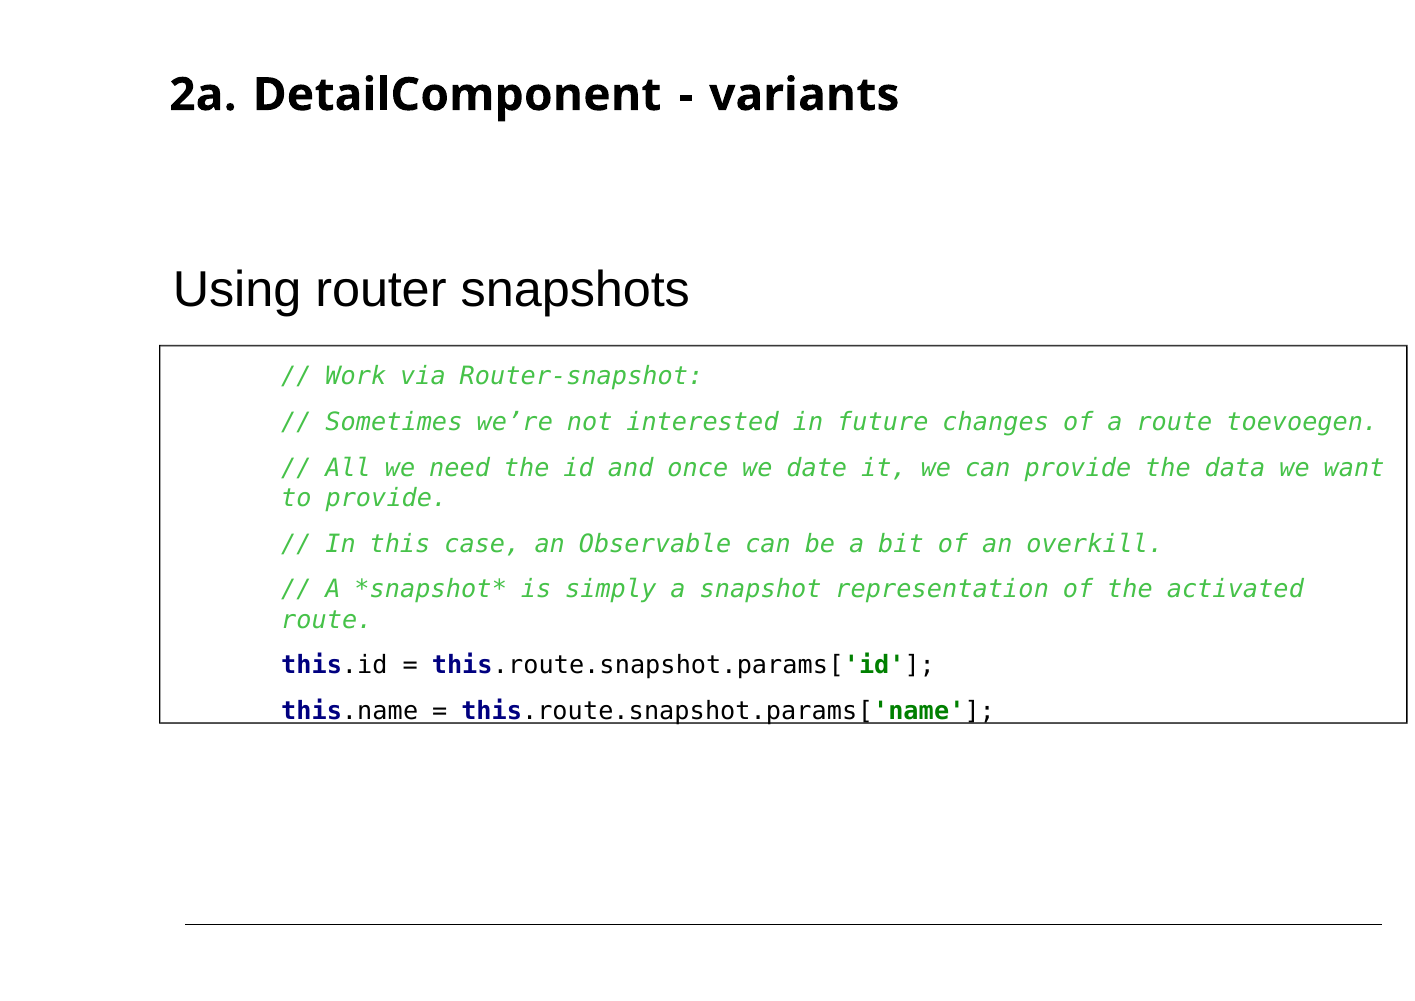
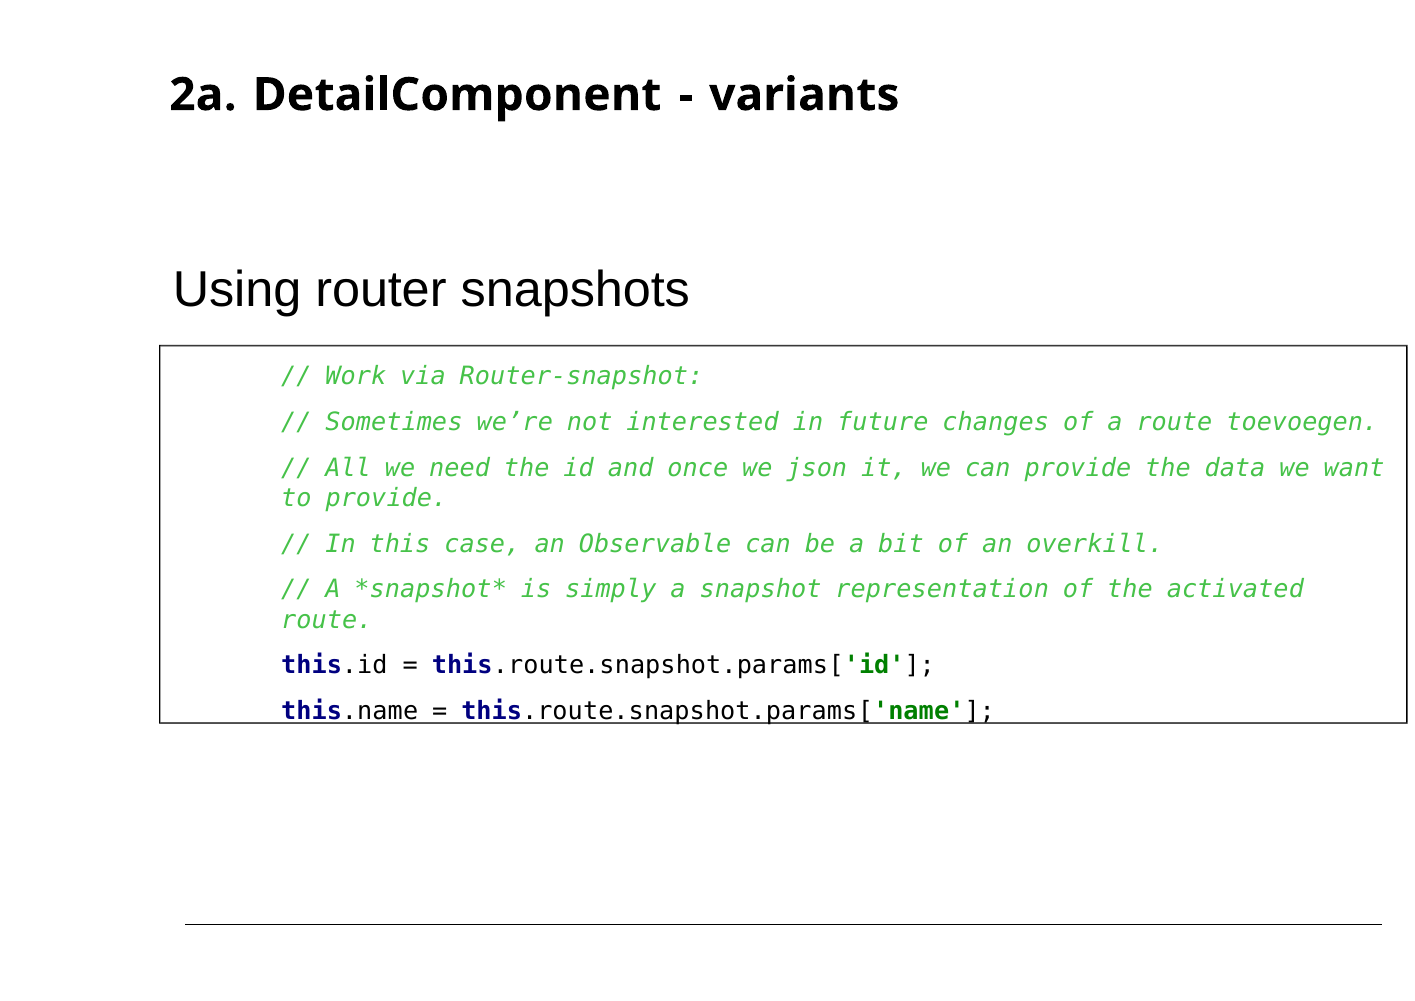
date: date -> json
